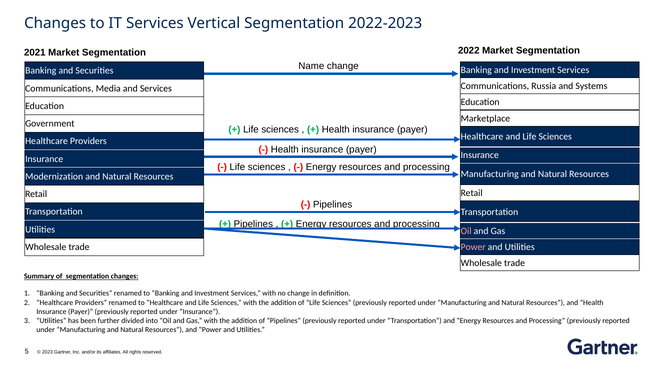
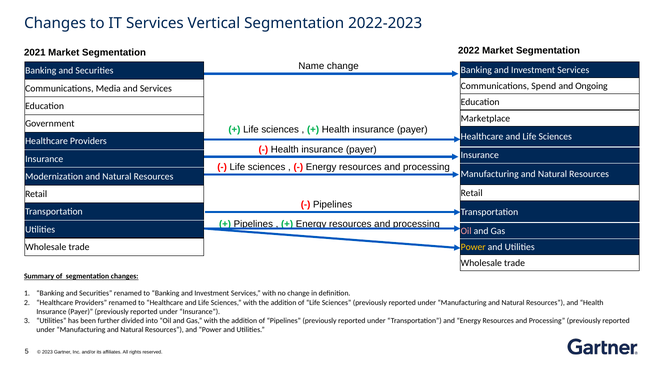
Russia: Russia -> Spend
Systems: Systems -> Ongoing
Power at (473, 247) colour: pink -> yellow
